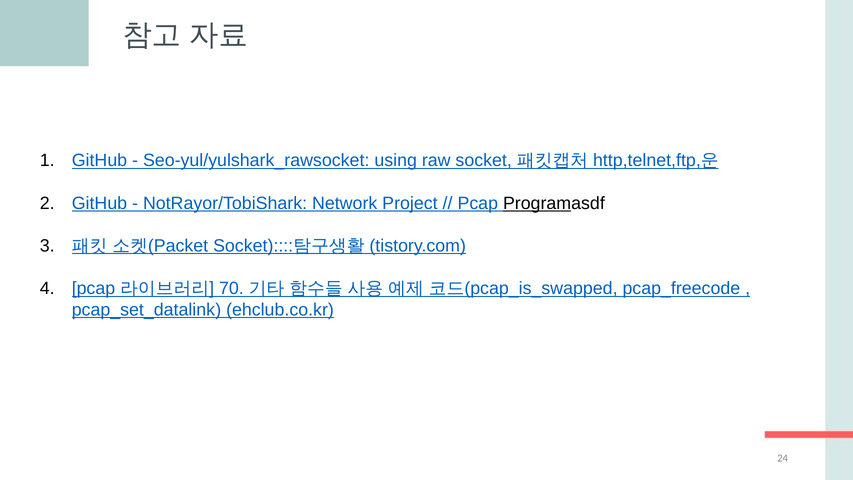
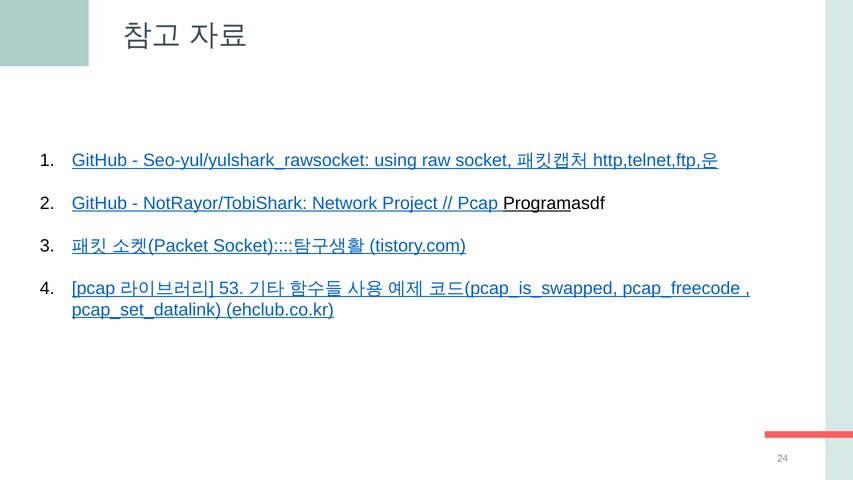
70: 70 -> 53
